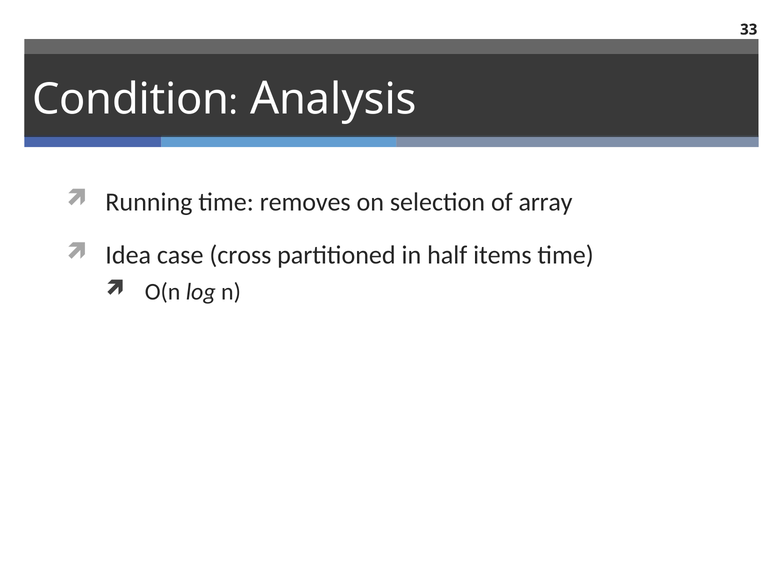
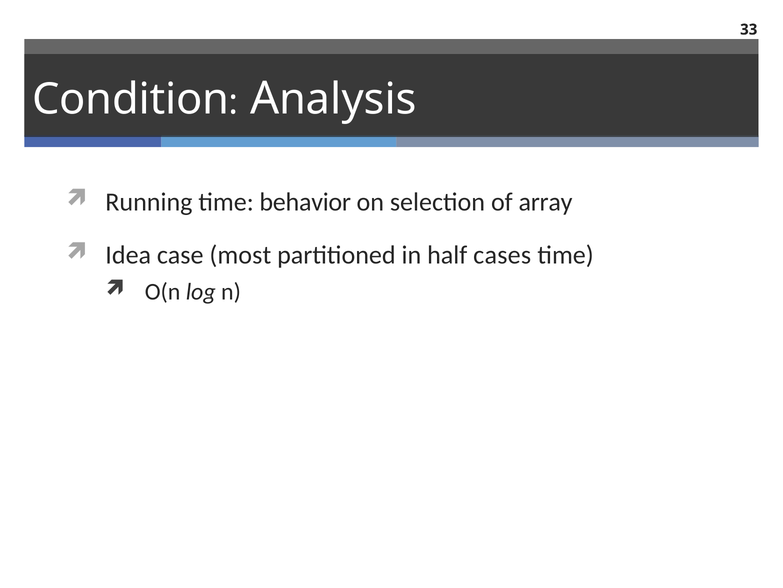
removes: removes -> behavior
cross: cross -> most
items: items -> cases
